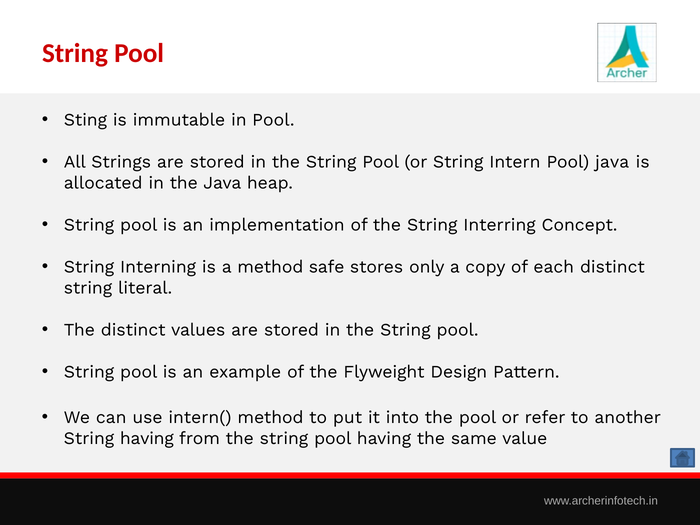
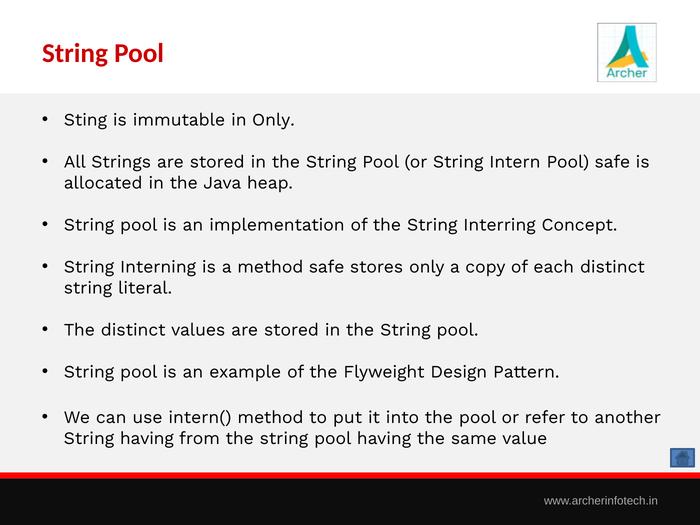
in Pool: Pool -> Only
Pool java: java -> safe
